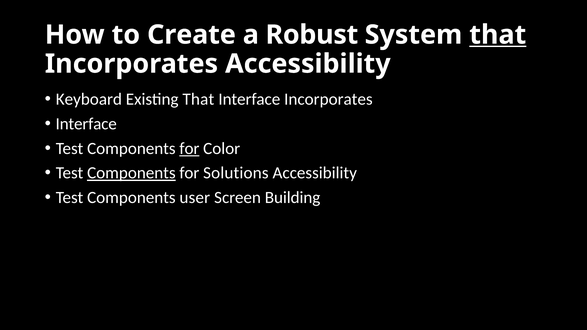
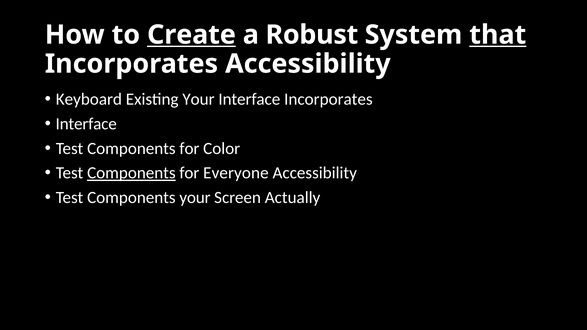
Create underline: none -> present
Existing That: That -> Your
for at (189, 148) underline: present -> none
Solutions: Solutions -> Everyone
Components user: user -> your
Building: Building -> Actually
